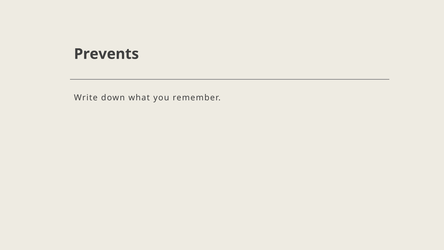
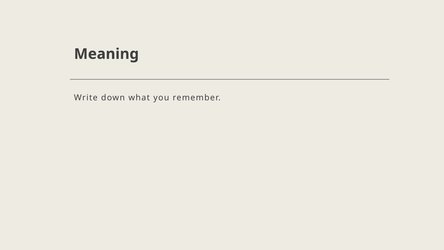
Prevents: Prevents -> Meaning
